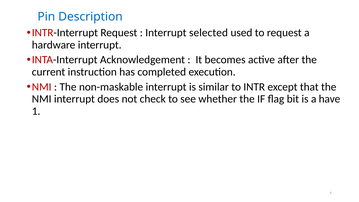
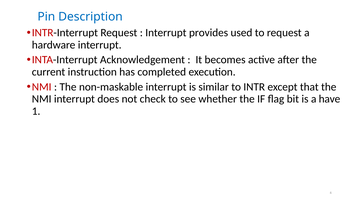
selected: selected -> provides
